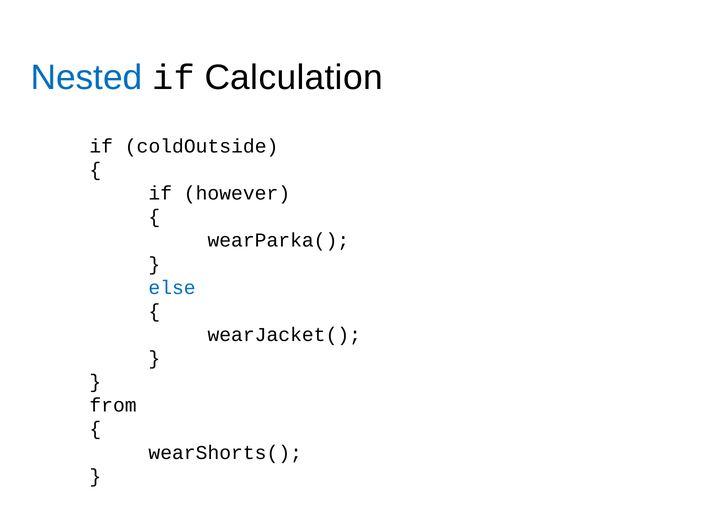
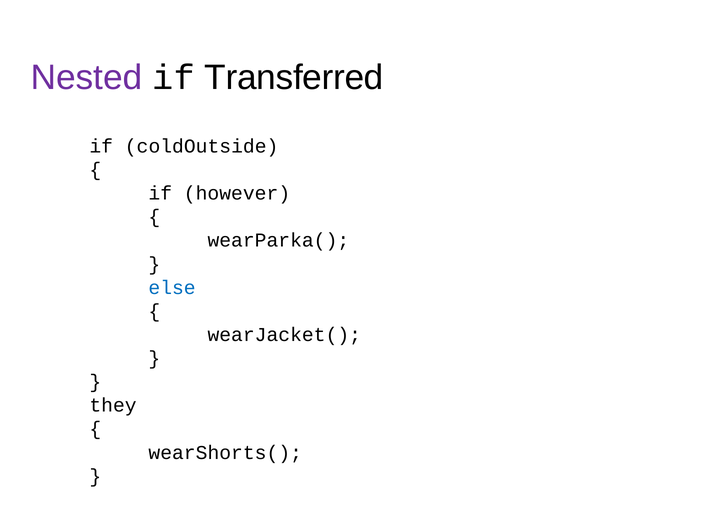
Nested colour: blue -> purple
Calculation: Calculation -> Transferred
from: from -> they
